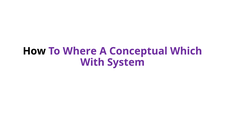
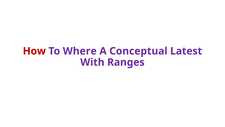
How colour: black -> red
Which: Which -> Latest
System: System -> Ranges
